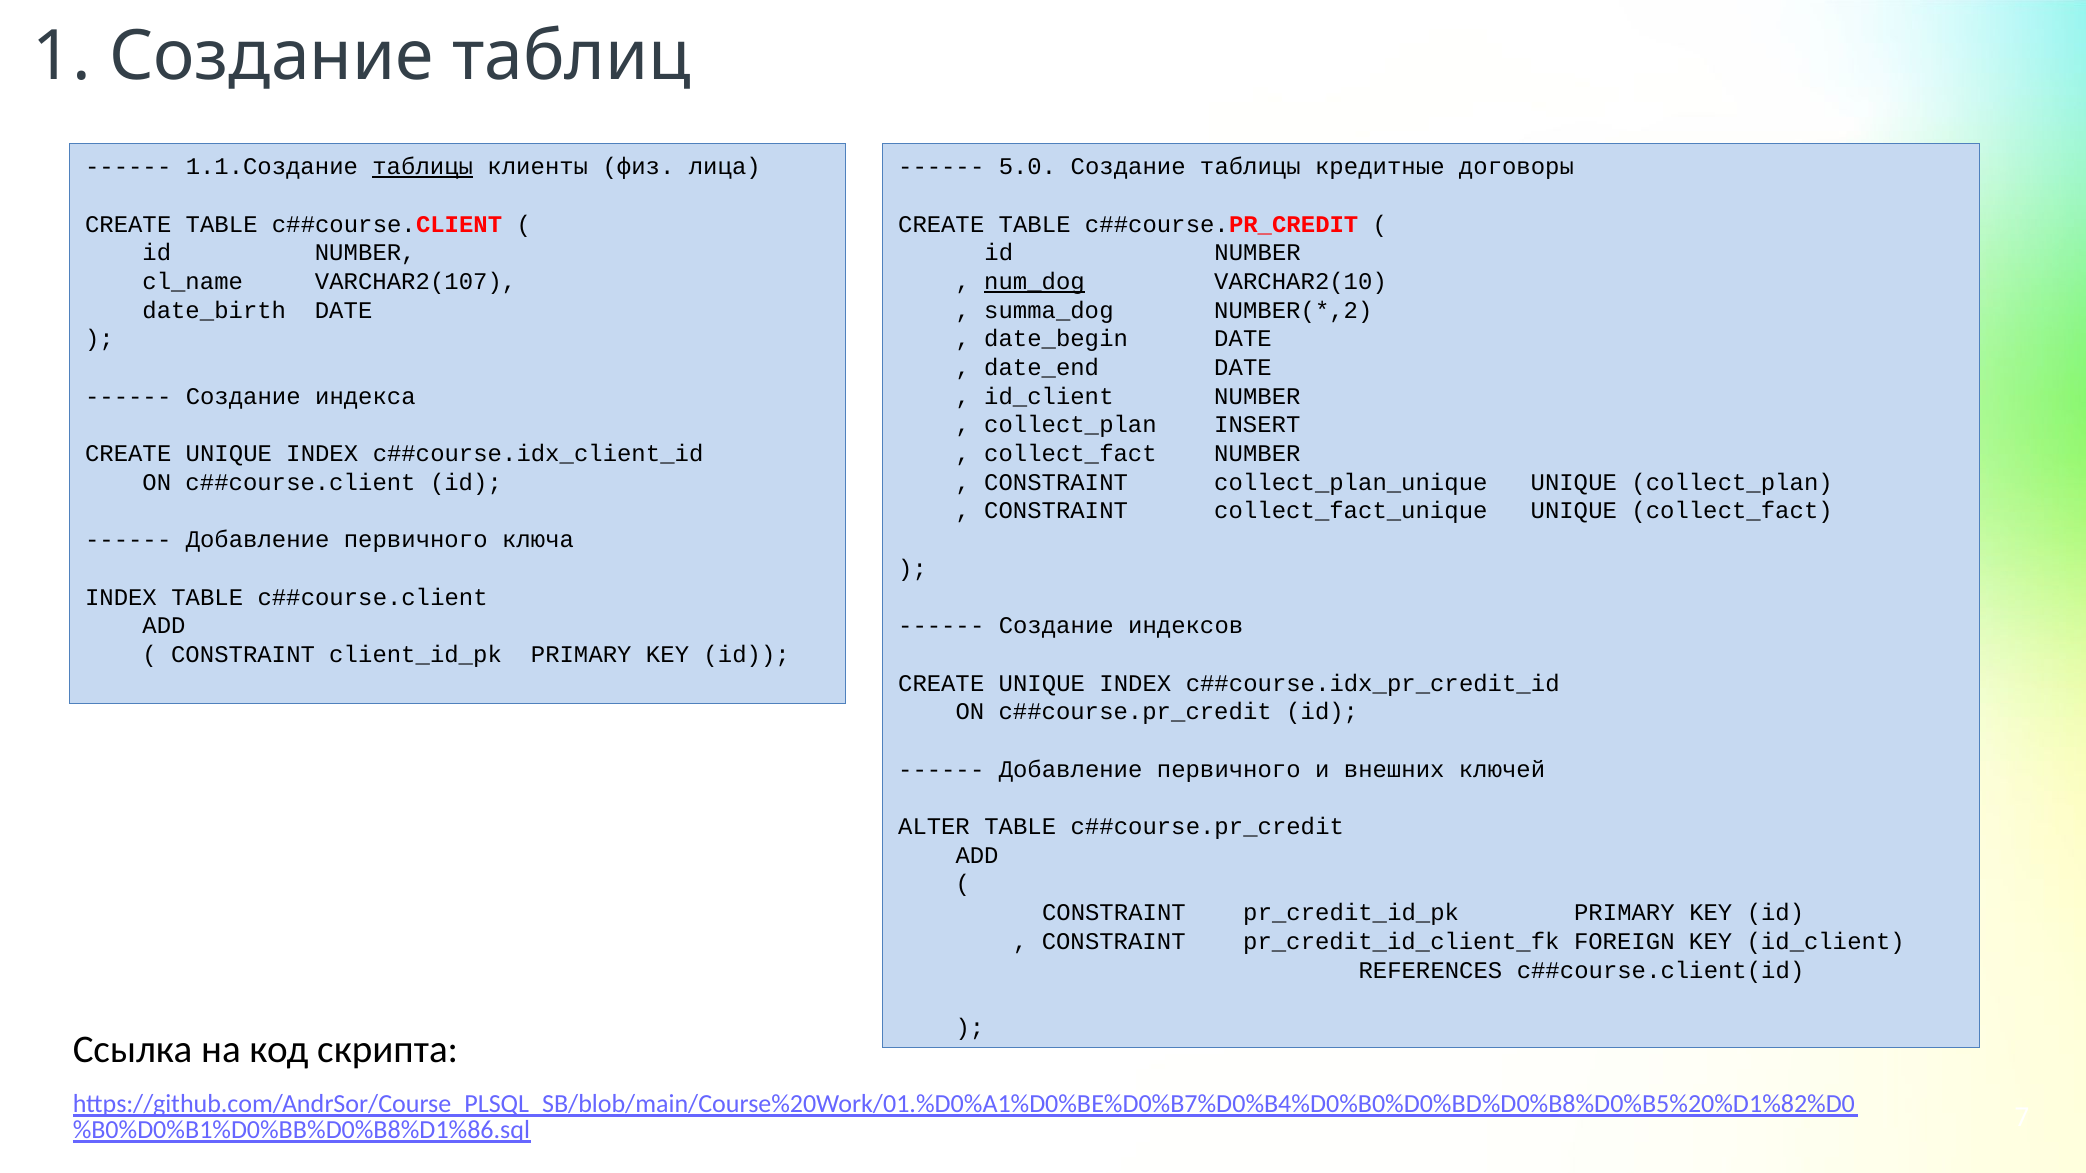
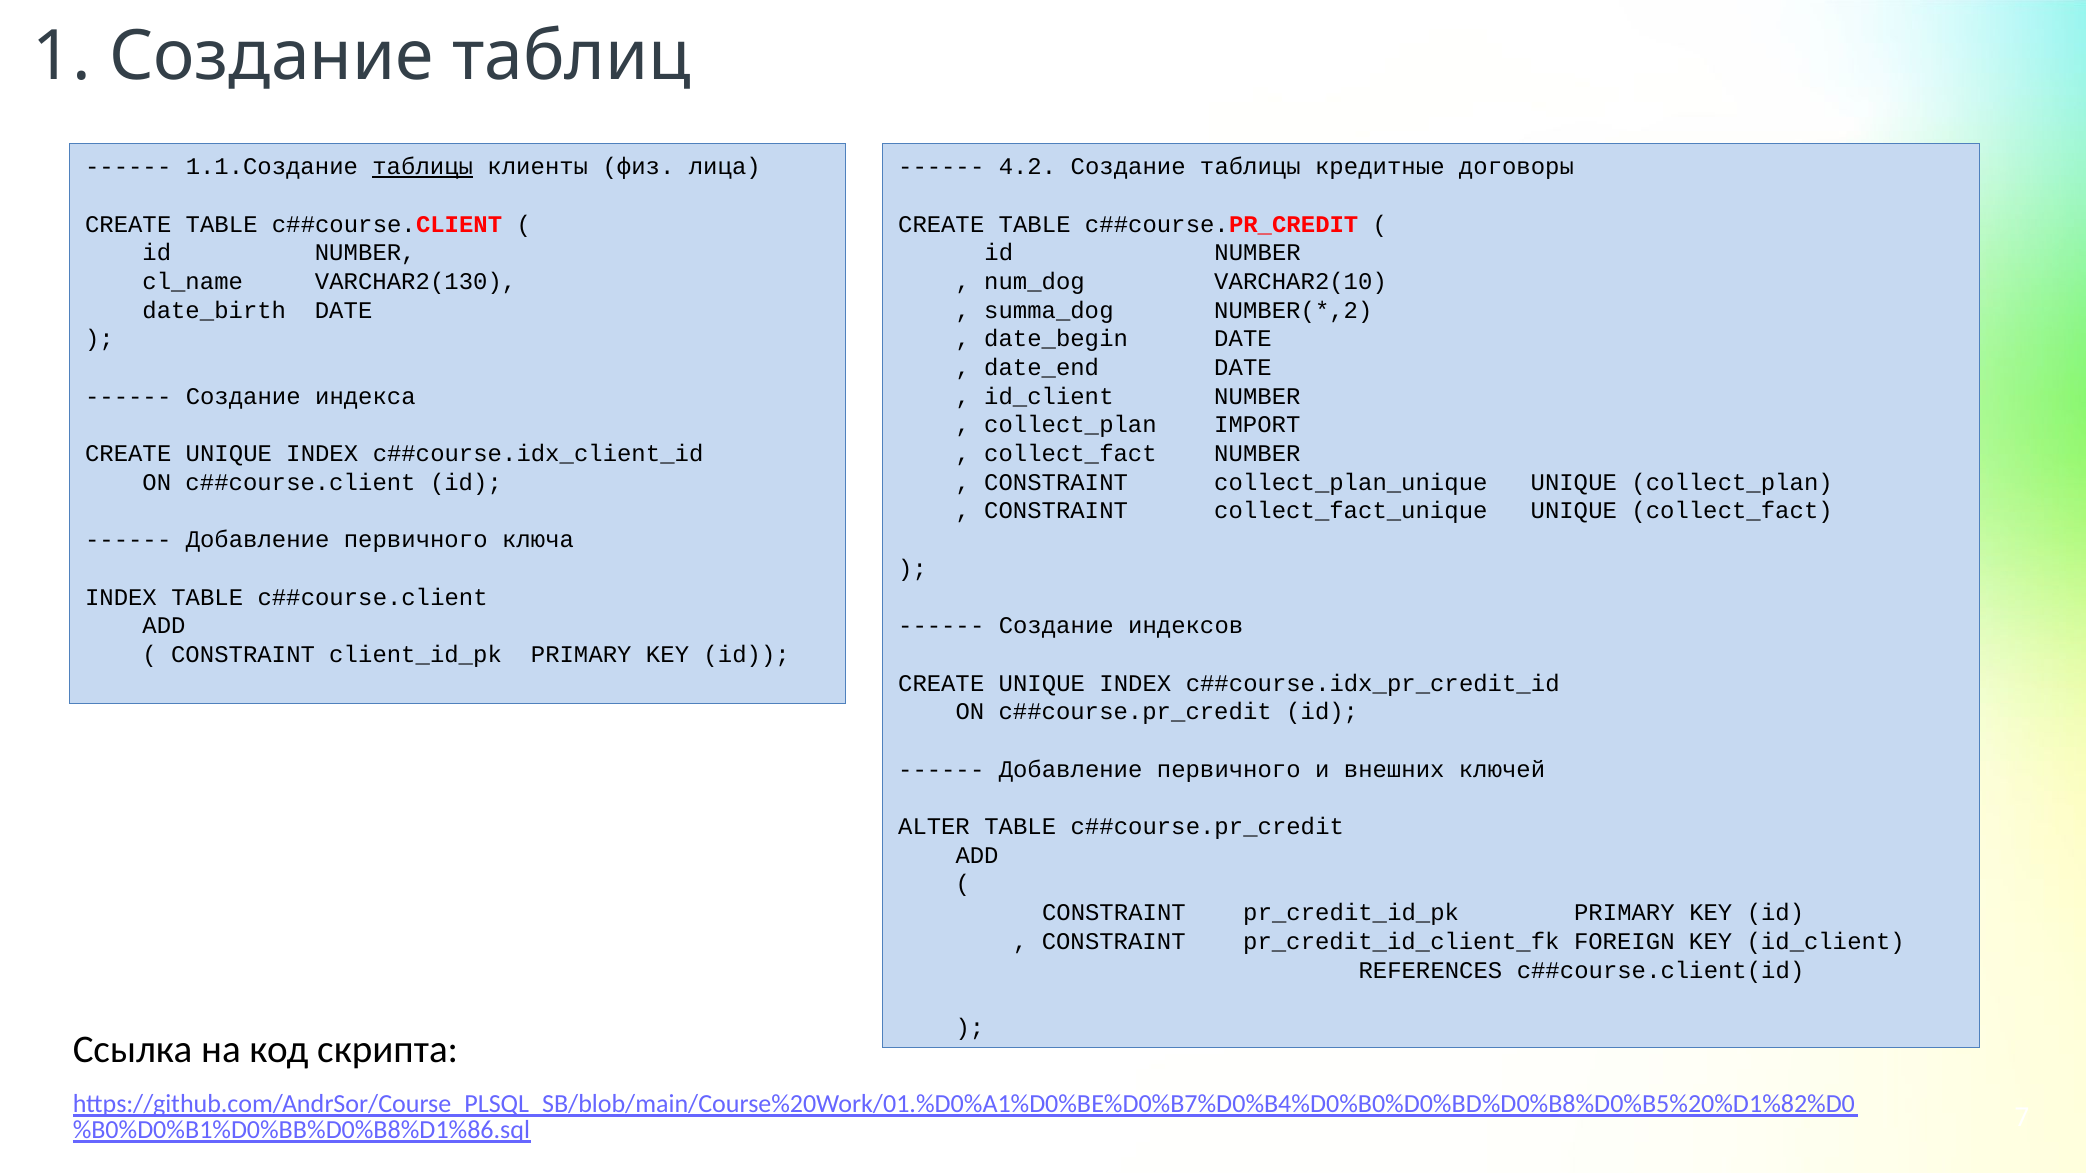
5.0: 5.0 -> 4.2
VARCHAR2(107: VARCHAR2(107 -> VARCHAR2(130
num_dog underline: present -> none
INSERT: INSERT -> IMPORT
